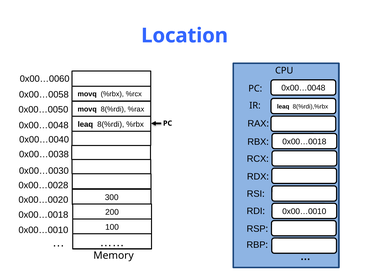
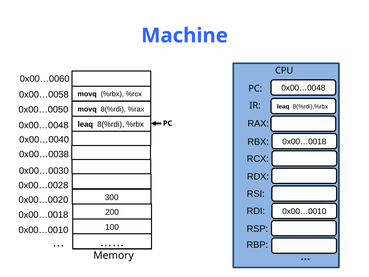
Location: Location -> Machine
